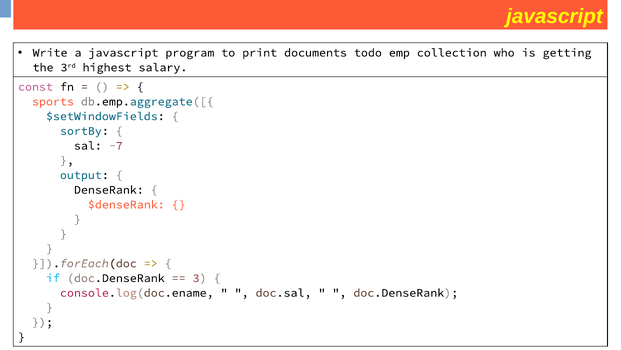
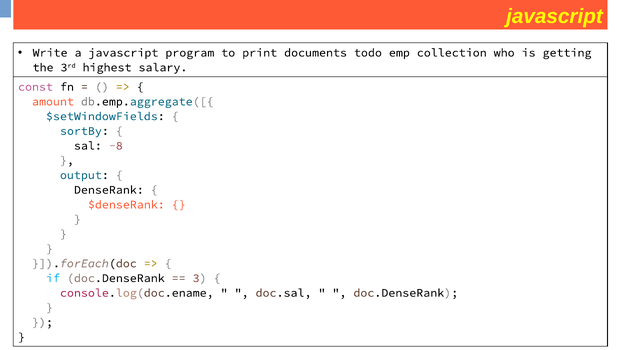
sports: sports -> amount
-7: -7 -> -8
